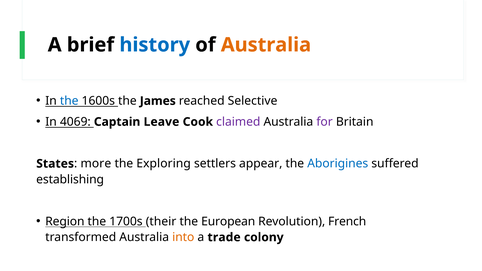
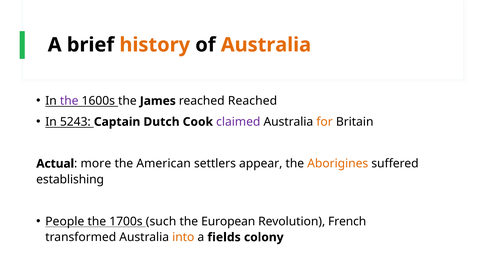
history colour: blue -> orange
the at (69, 101) colour: blue -> purple
reached Selective: Selective -> Reached
4069: 4069 -> 5243
Leave: Leave -> Dutch
for colour: purple -> orange
States: States -> Actual
Exploring: Exploring -> American
Aborigines colour: blue -> orange
Region: Region -> People
their: their -> such
trade: trade -> fields
